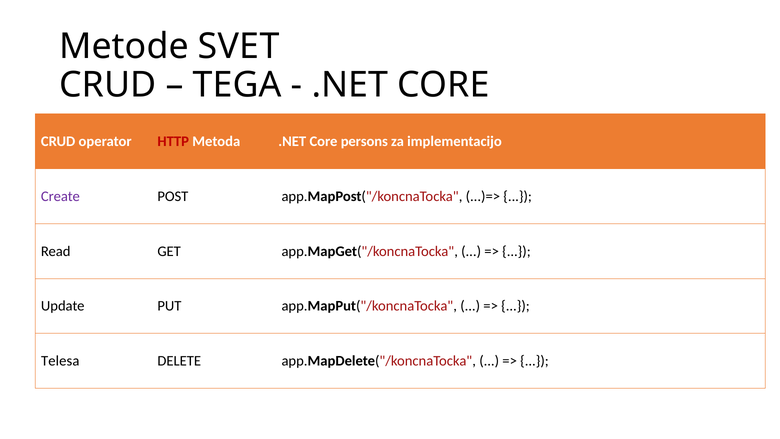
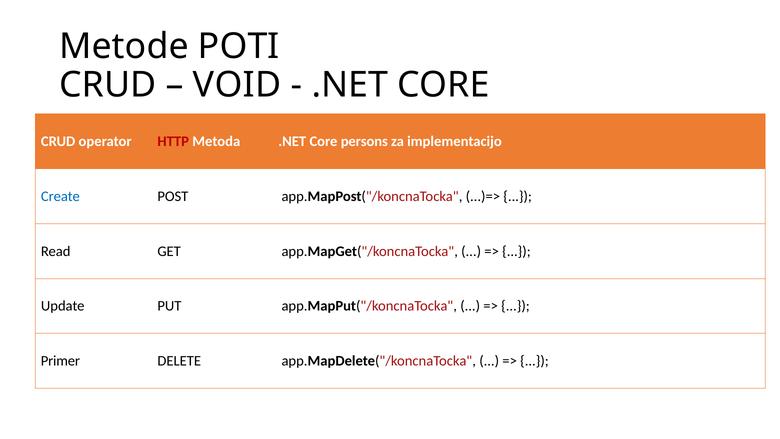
SVET: SVET -> POTI
TEGA: TEGA -> VOID
Create colour: purple -> blue
Telesa: Telesa -> Primer
